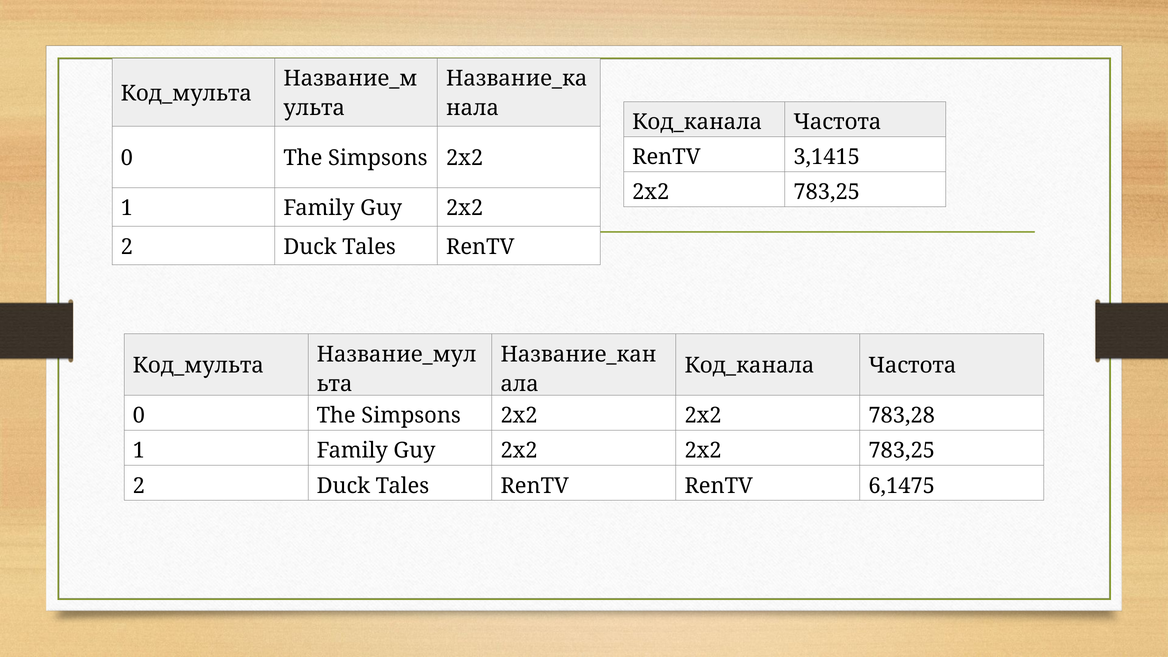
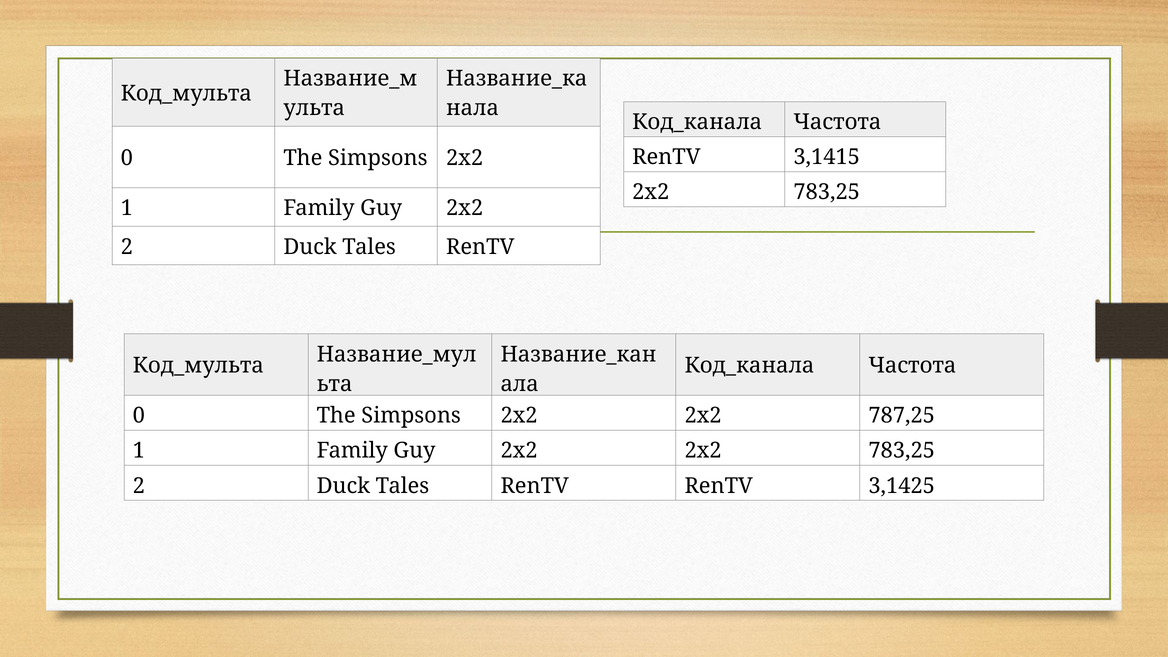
783,28: 783,28 -> 787,25
6,1475: 6,1475 -> 3,1425
